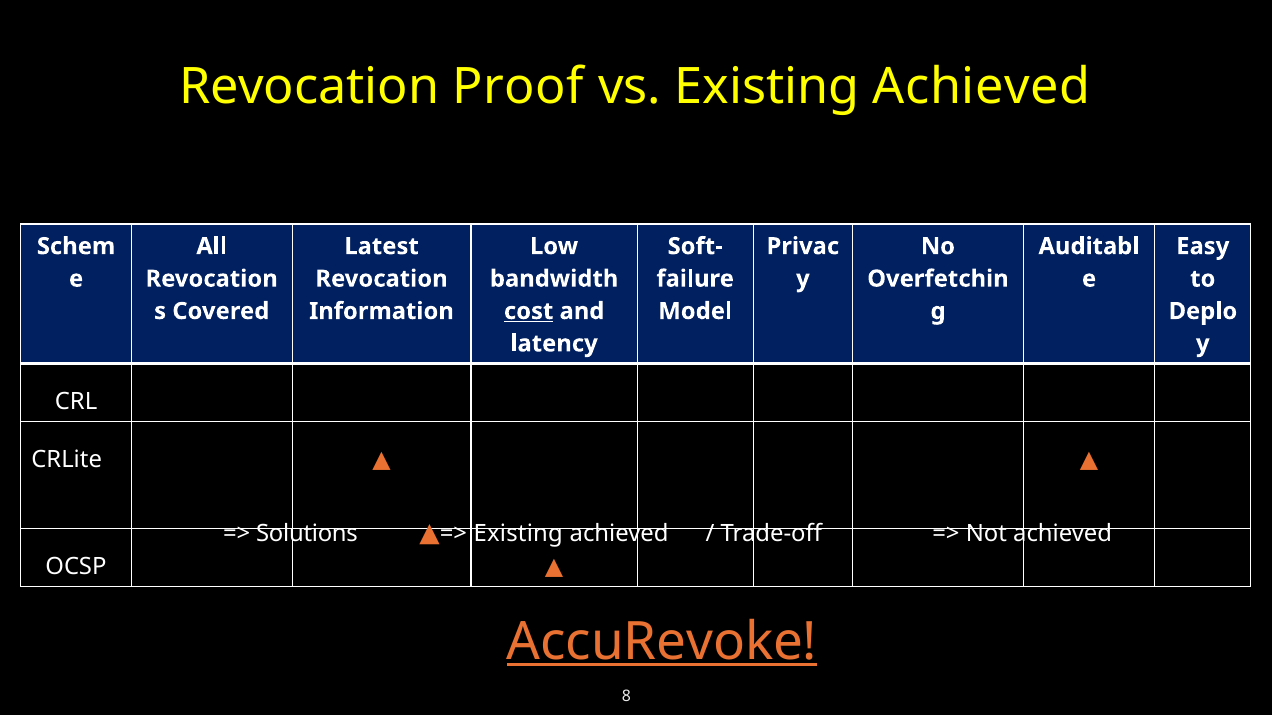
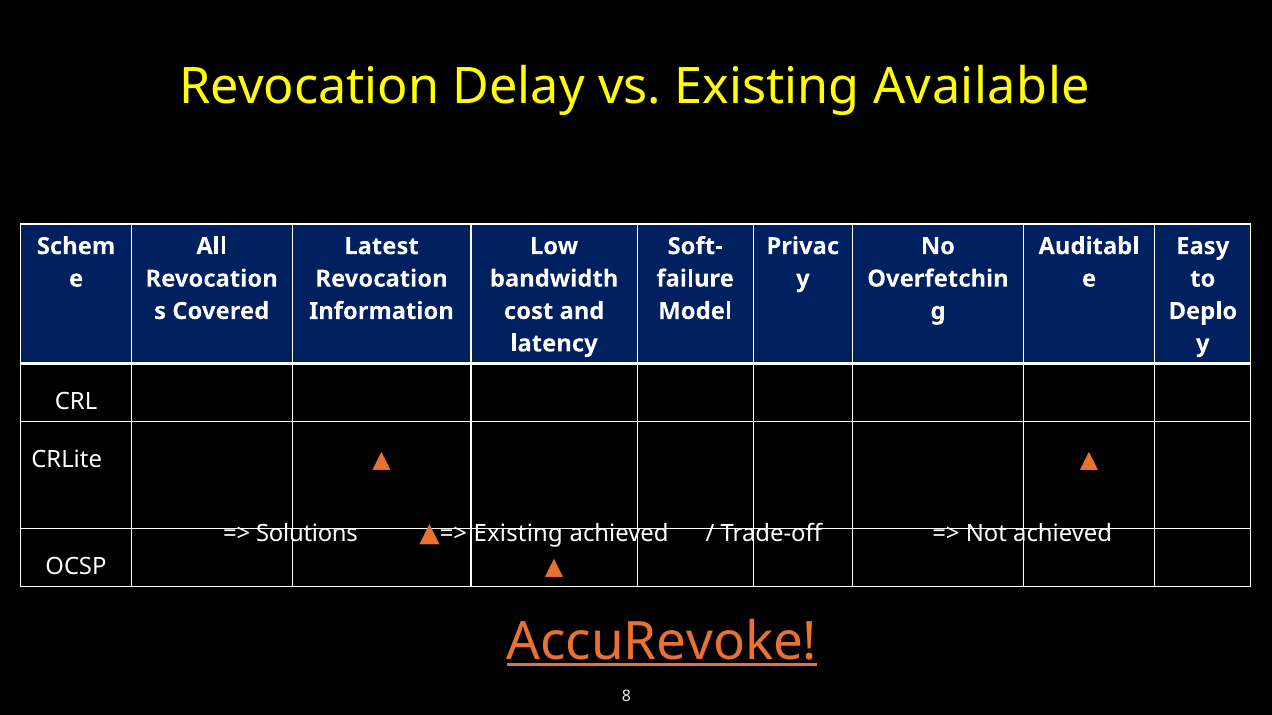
Proof: Proof -> Delay
vs Existing Achieved: Achieved -> Available
cost underline: present -> none
